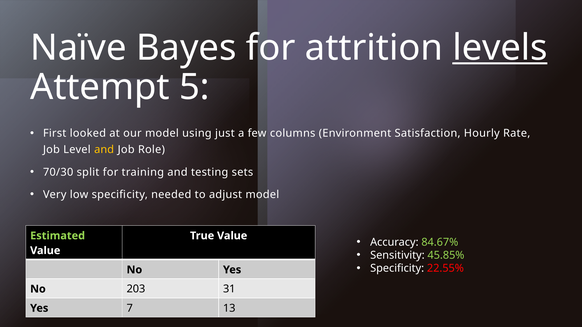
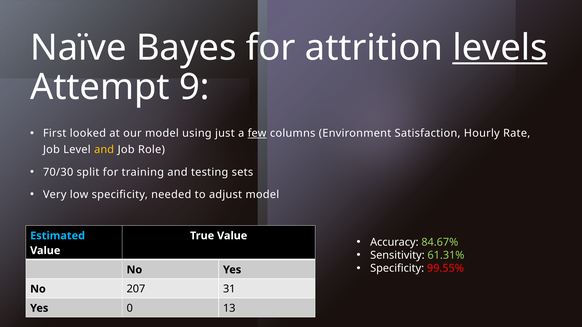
5: 5 -> 9
few underline: none -> present
Estimated colour: light green -> light blue
45.85%: 45.85% -> 61.31%
22.55%: 22.55% -> 99.55%
203: 203 -> 207
7: 7 -> 0
